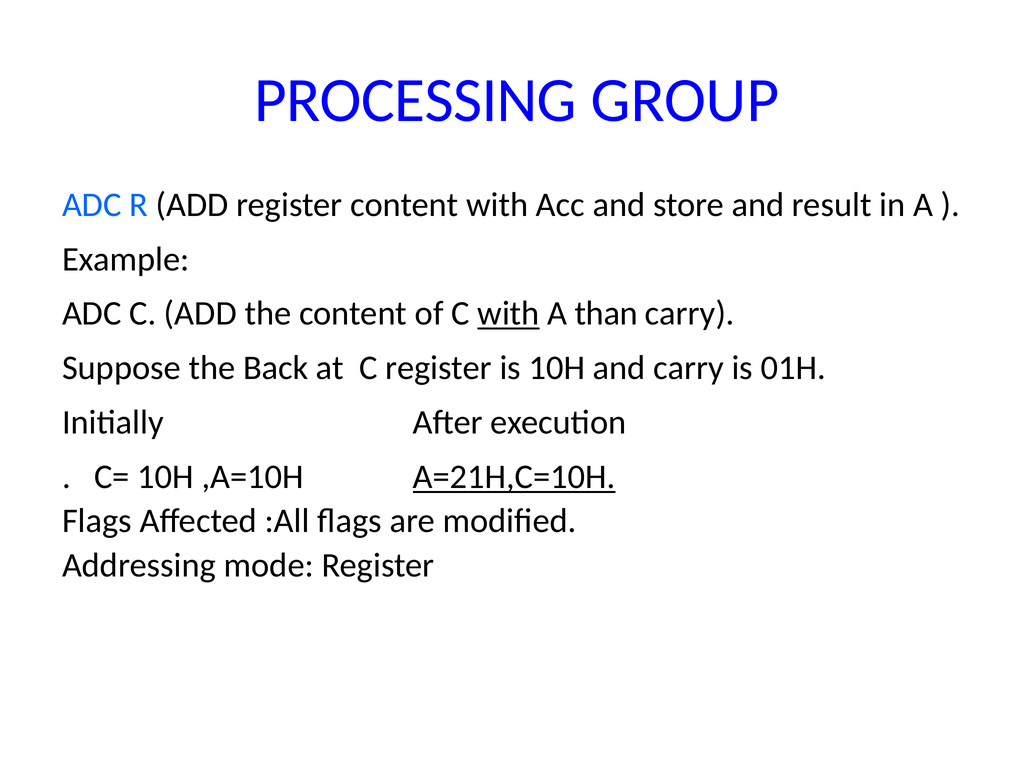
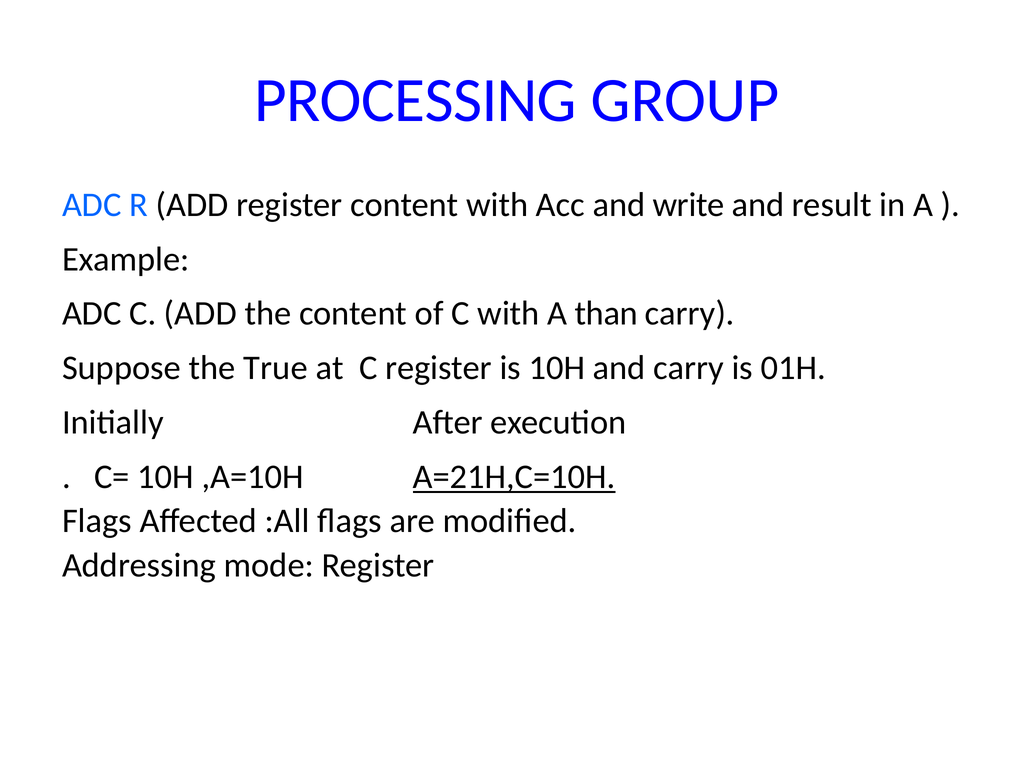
store: store -> write
with at (509, 313) underline: present -> none
Back: Back -> True
